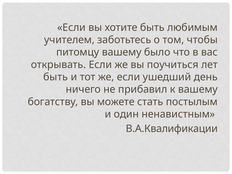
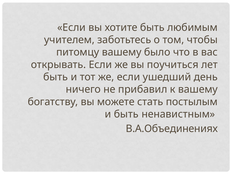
и один: один -> быть
В.А.Квалификации: В.А.Квалификации -> В.А.Объединениях
